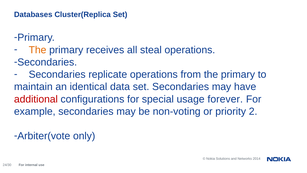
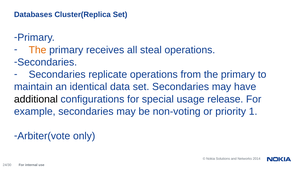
additional colour: red -> black
forever: forever -> release
2: 2 -> 1
